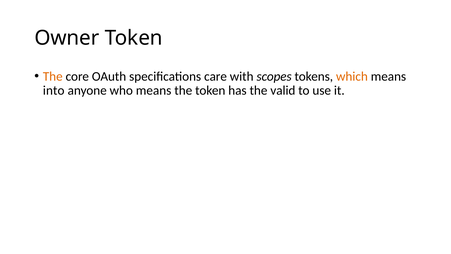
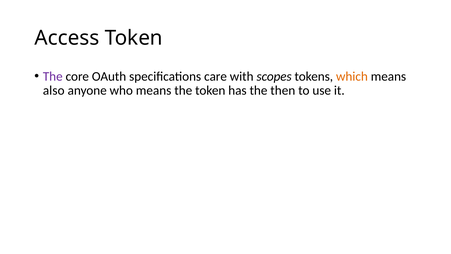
Owner: Owner -> Access
The at (53, 76) colour: orange -> purple
into: into -> also
valid: valid -> then
